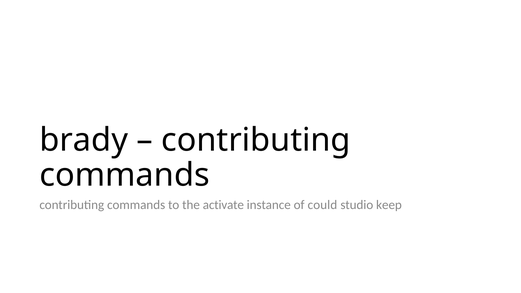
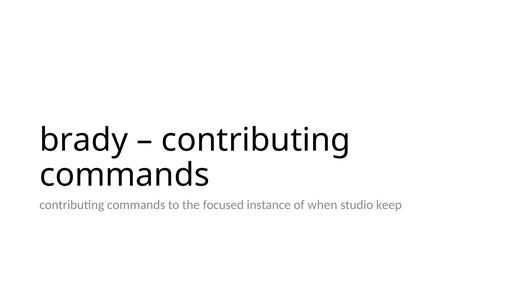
activate: activate -> focused
could: could -> when
